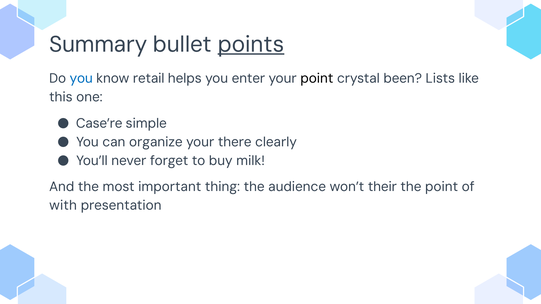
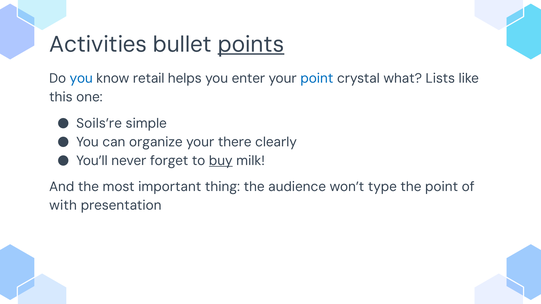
Summary: Summary -> Activities
point at (317, 79) colour: black -> blue
been: been -> what
Case’re: Case’re -> Soils’re
buy underline: none -> present
their: their -> type
